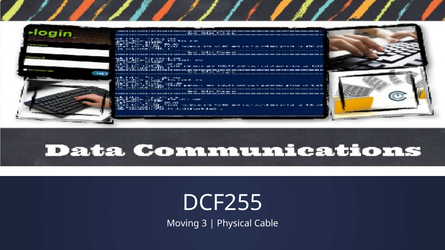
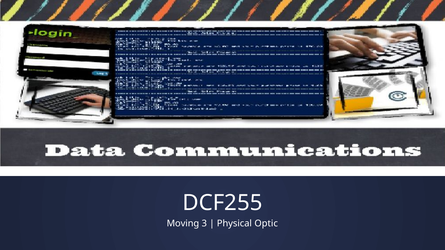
Cable: Cable -> Optic
